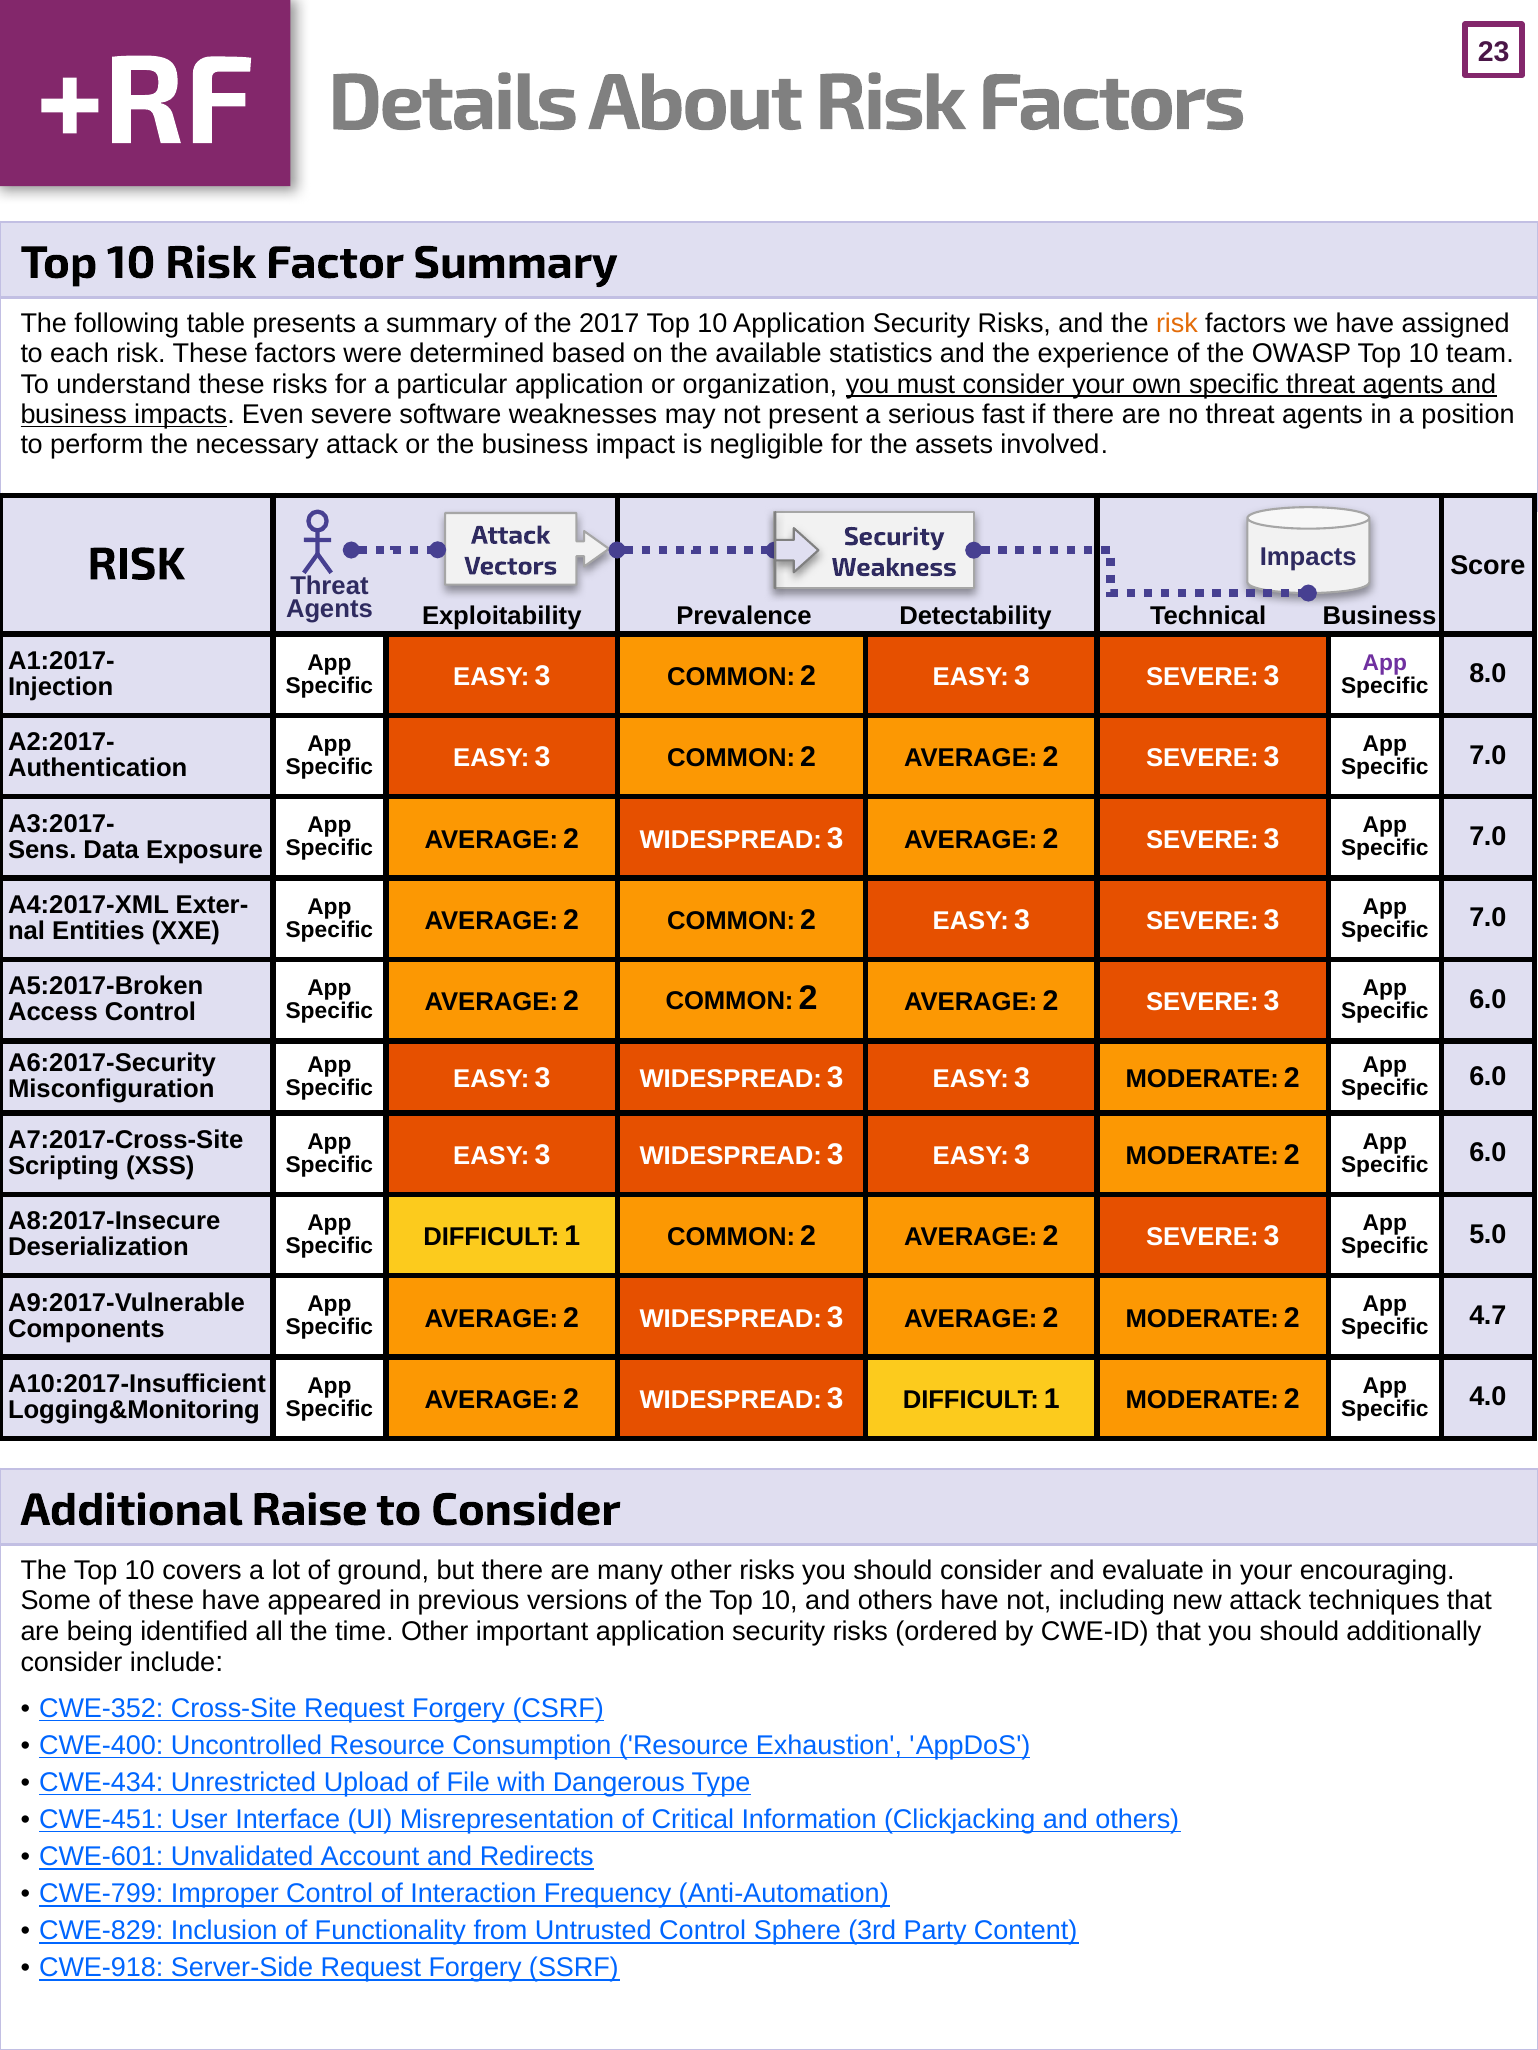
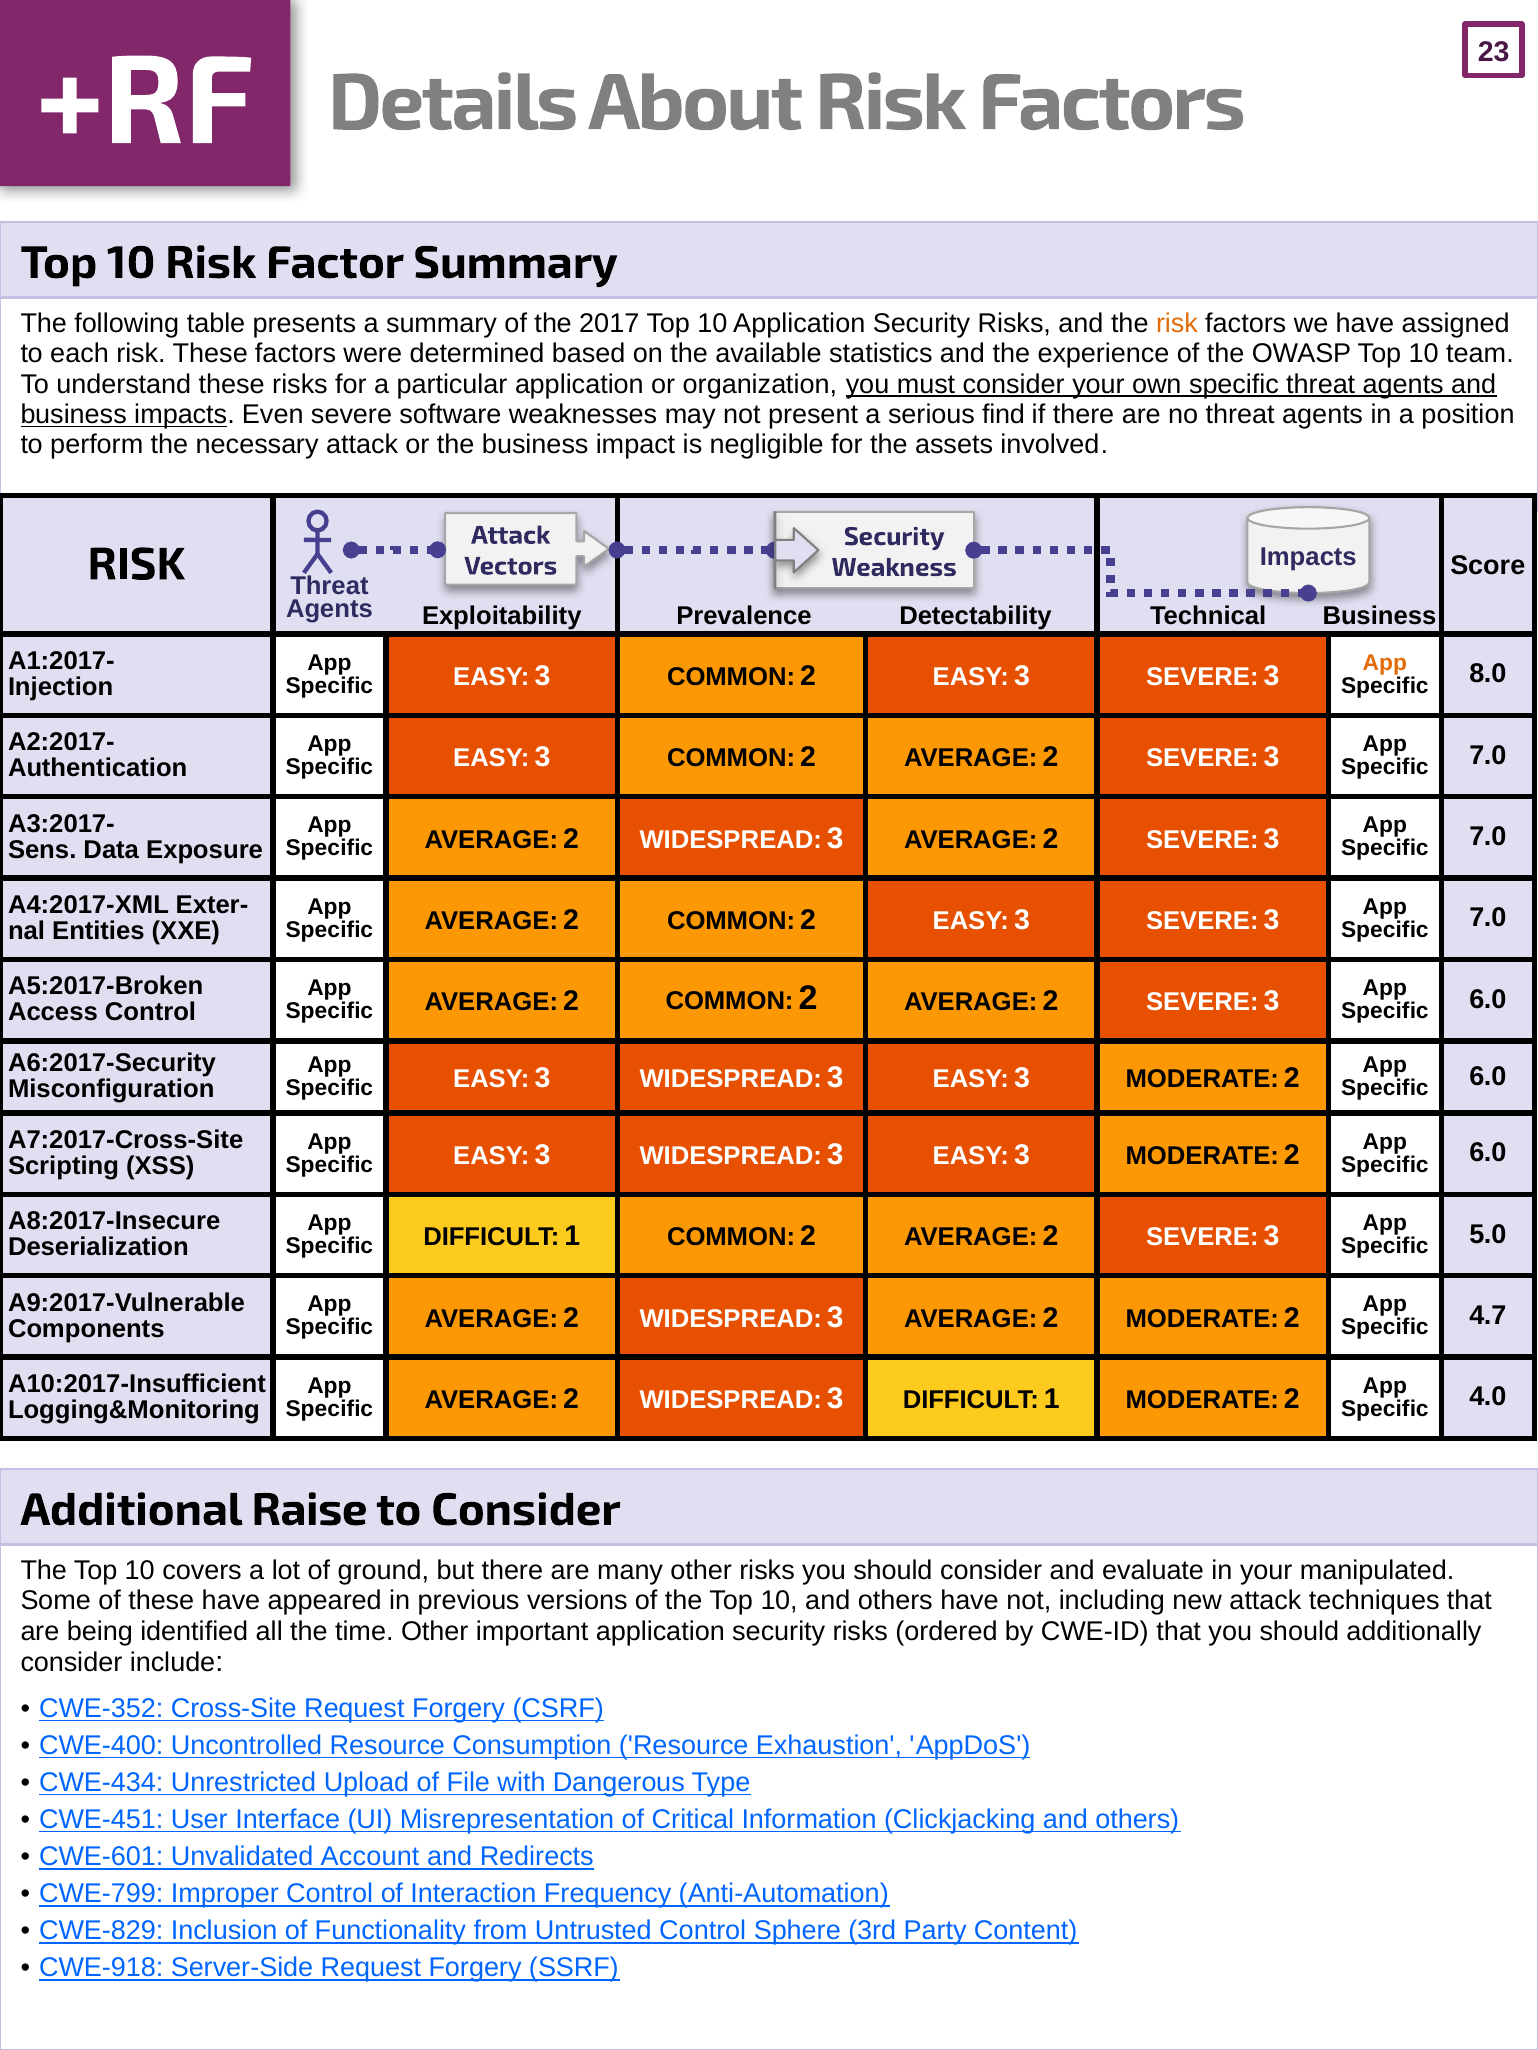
fast: fast -> find
App at (1385, 663) colour: purple -> orange
encouraging: encouraging -> manipulated
